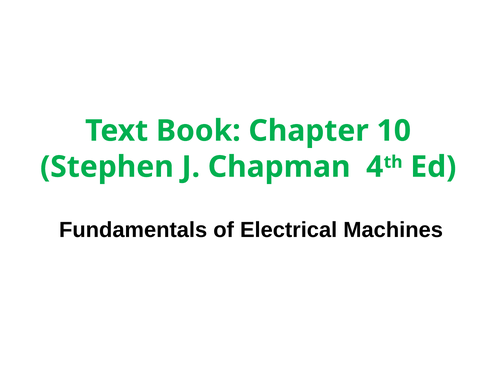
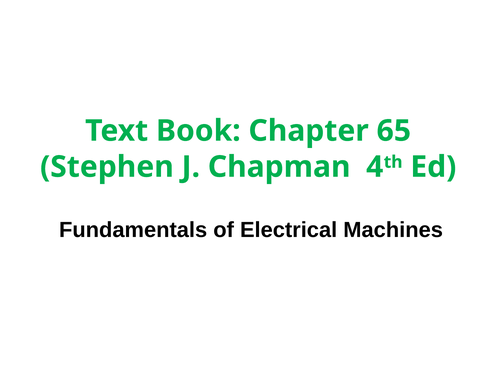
10: 10 -> 65
